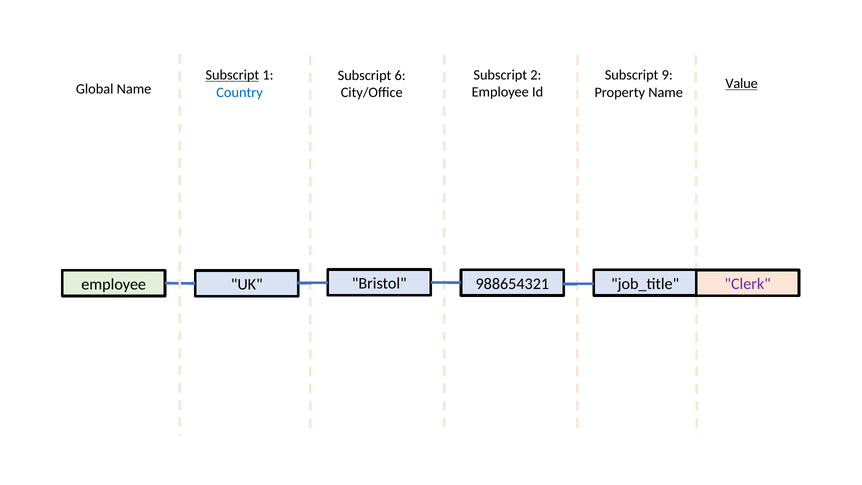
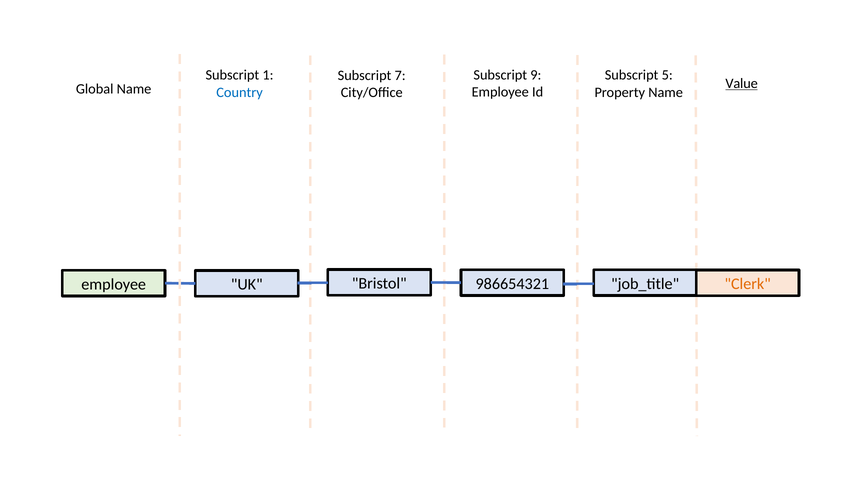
2: 2 -> 9
Subscript at (232, 75) underline: present -> none
9: 9 -> 5
6: 6 -> 7
988654321: 988654321 -> 986654321
Clerk colour: purple -> orange
